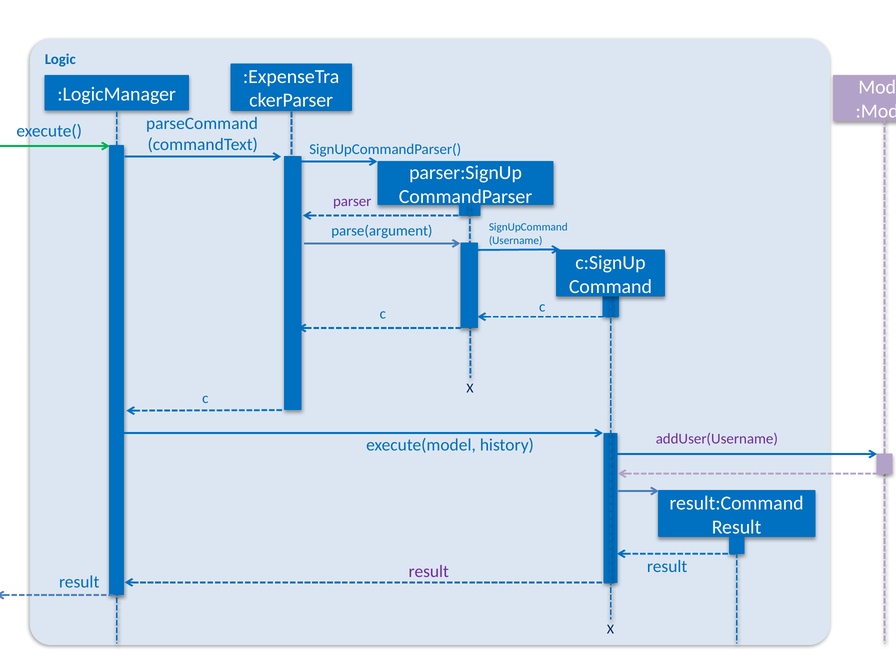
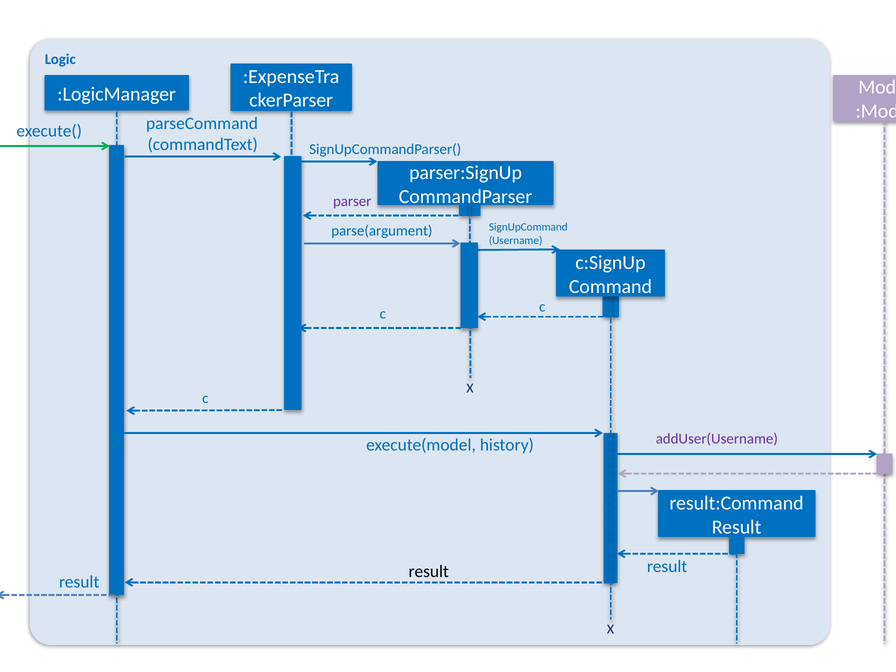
result at (429, 571) colour: purple -> black
